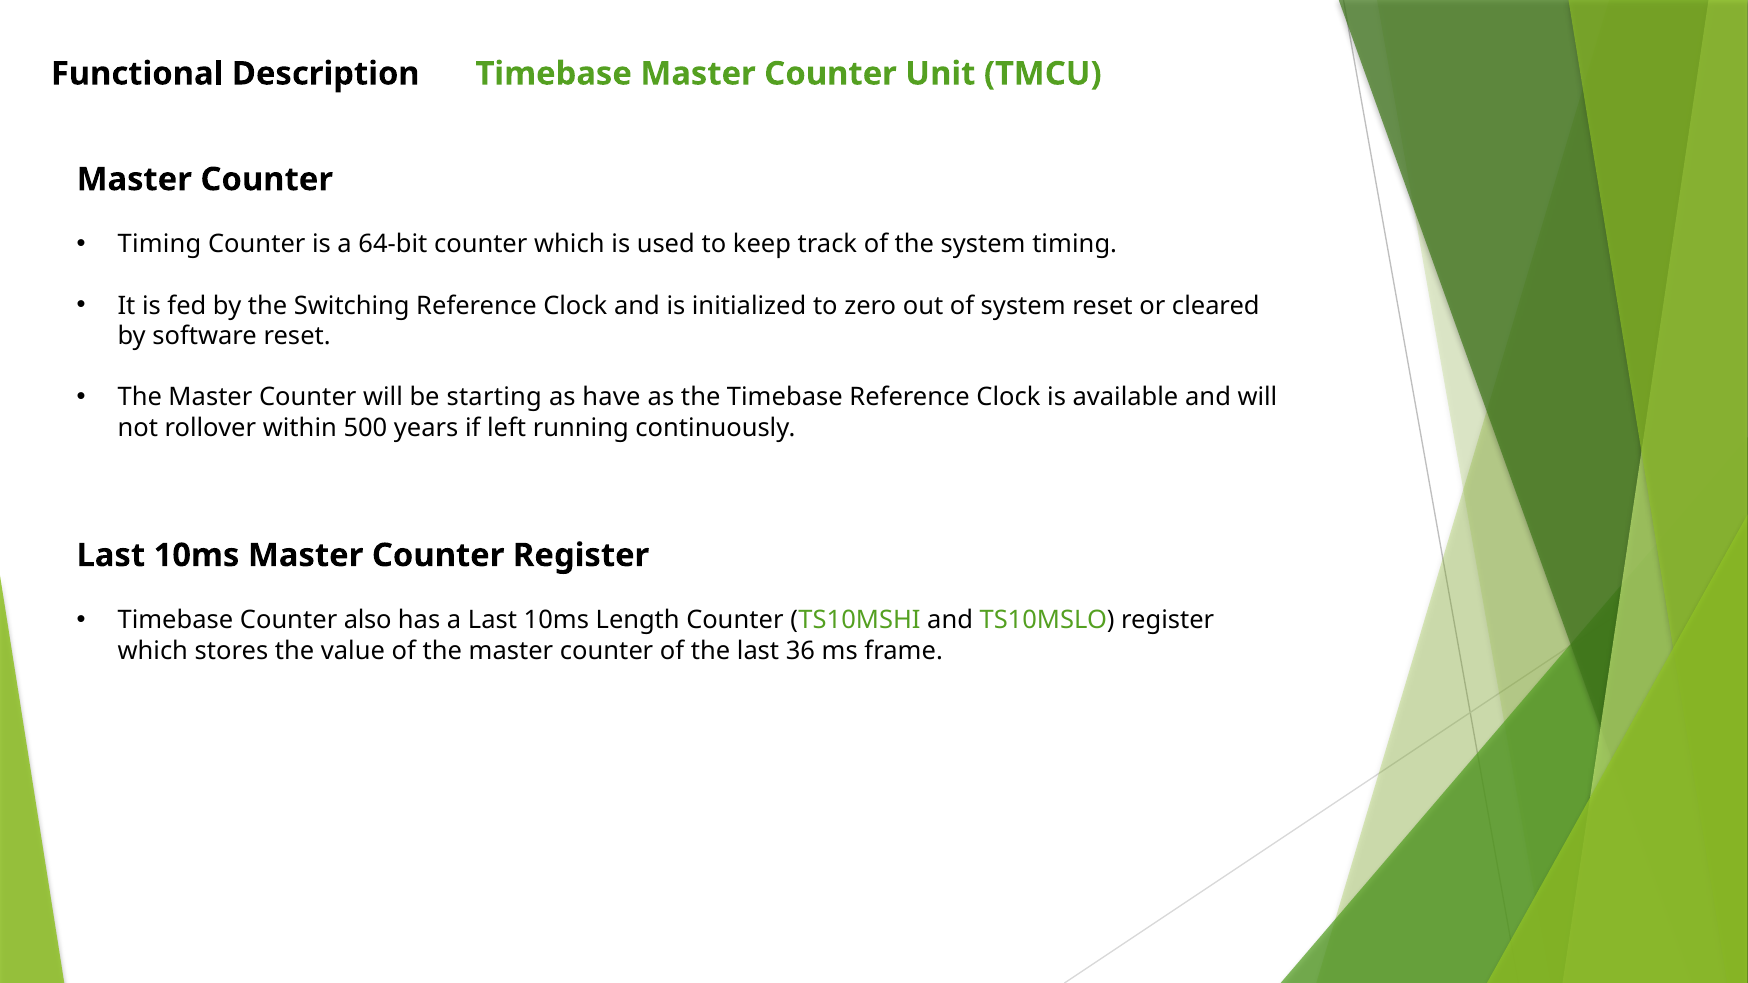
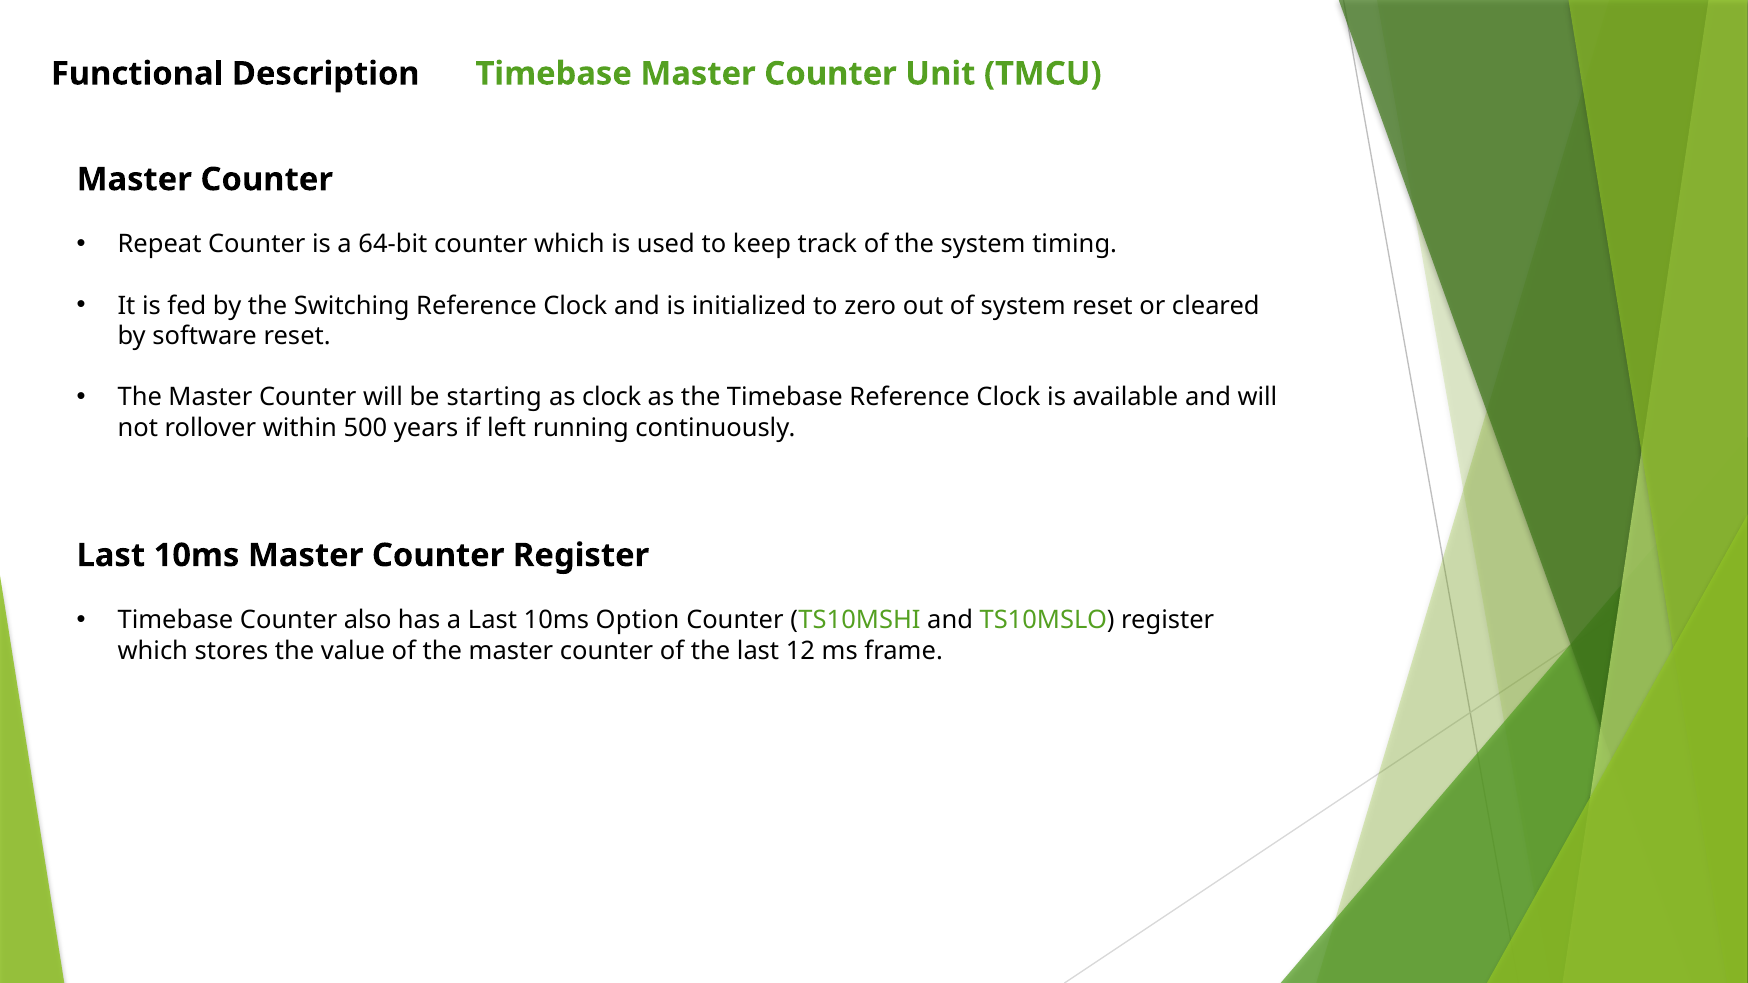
Timing at (159, 245): Timing -> Repeat
as have: have -> clock
Length: Length -> Option
36: 36 -> 12
